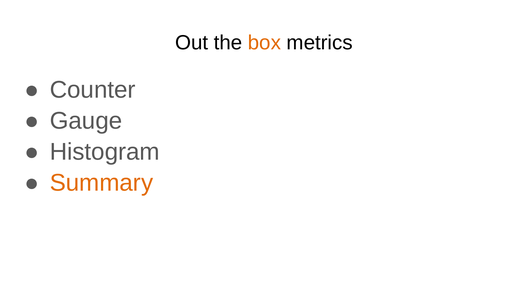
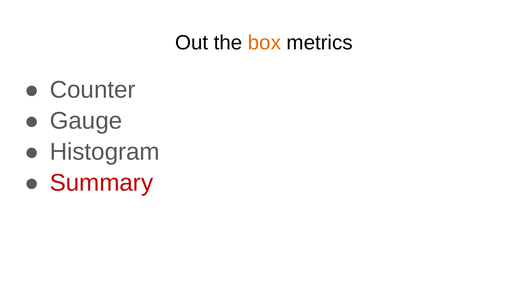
Summary colour: orange -> red
